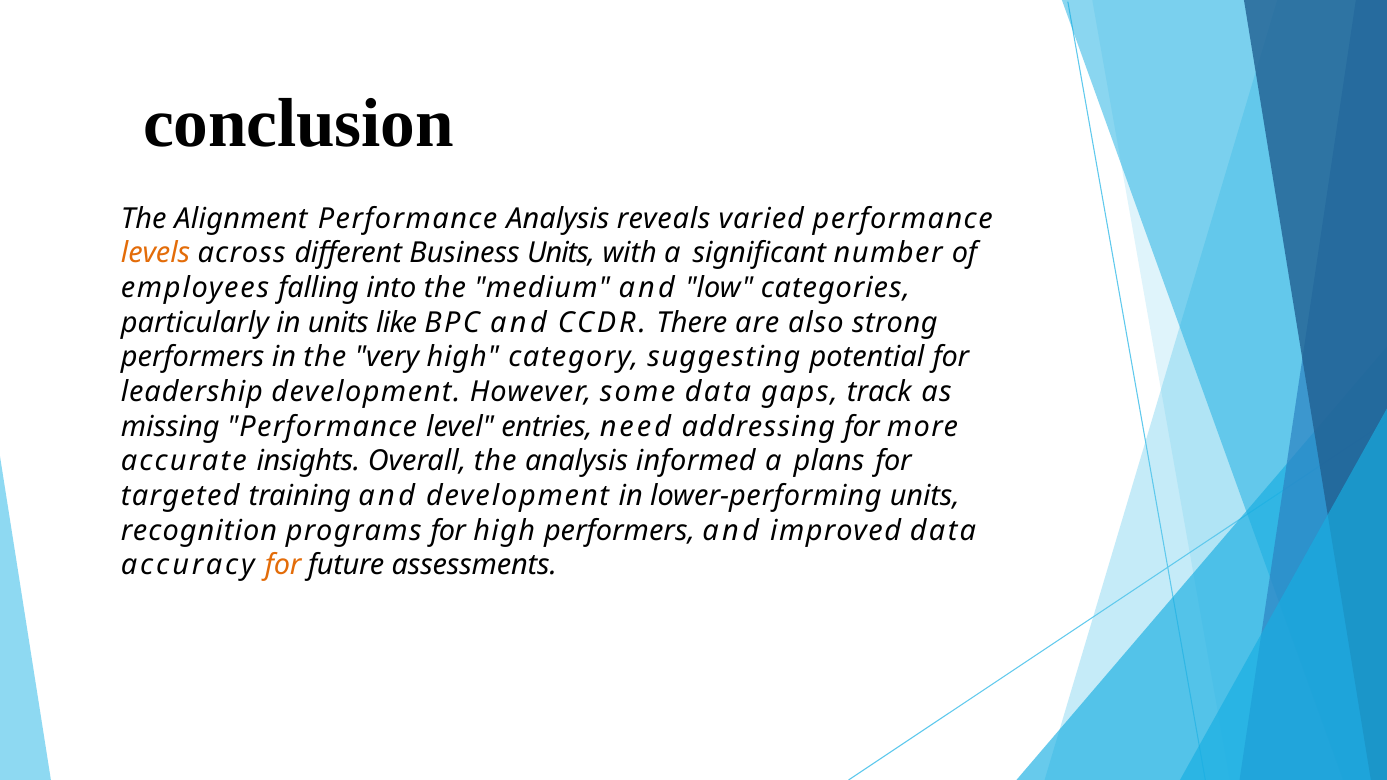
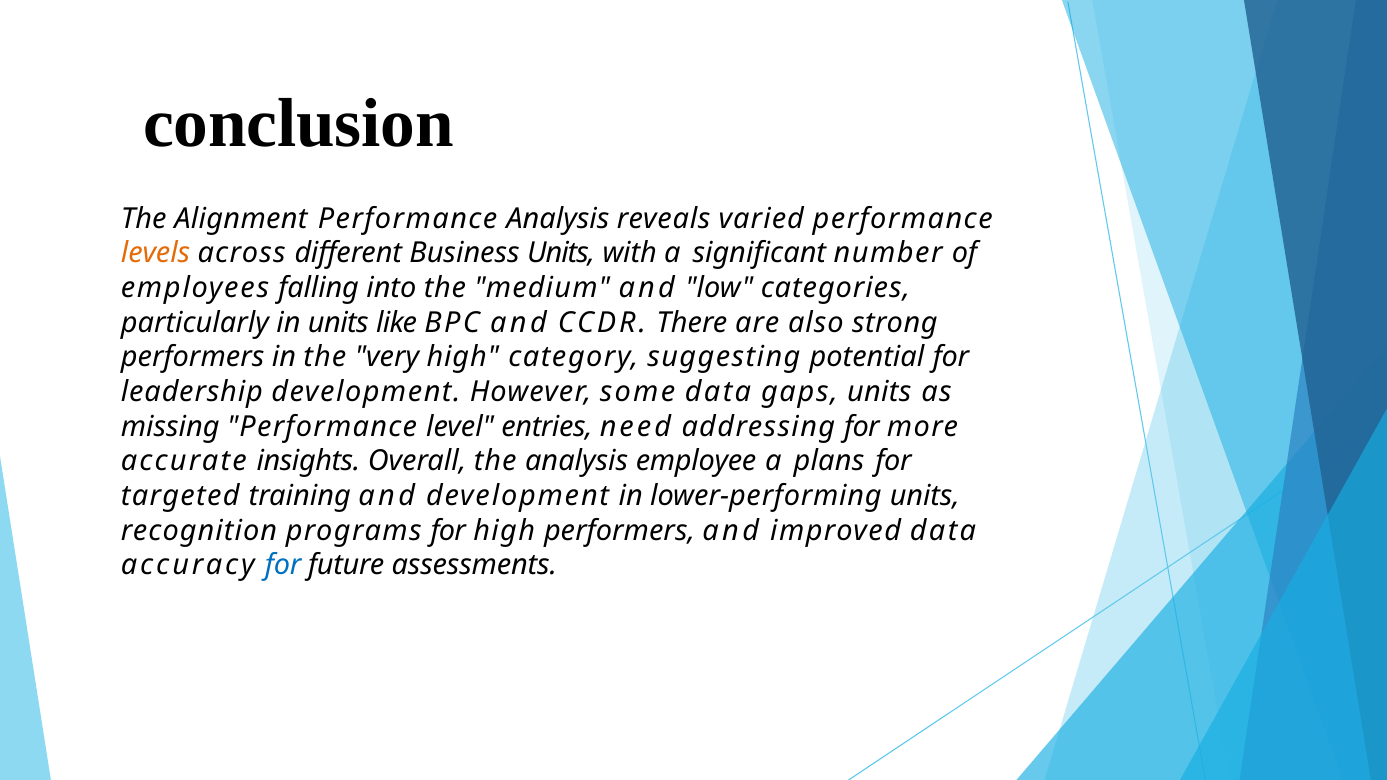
gaps track: track -> units
informed: informed -> employee
for at (283, 566) colour: orange -> blue
